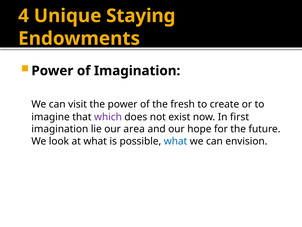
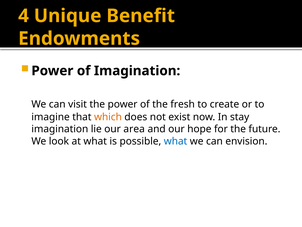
Staying: Staying -> Benefit
which colour: purple -> orange
first: first -> stay
